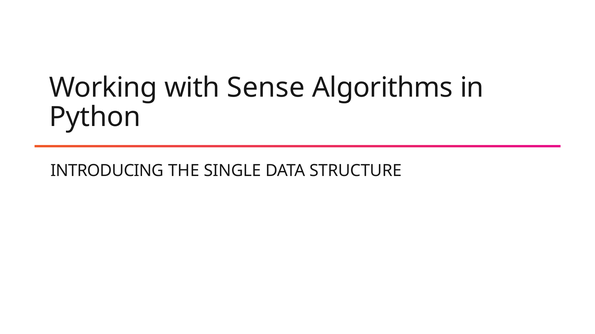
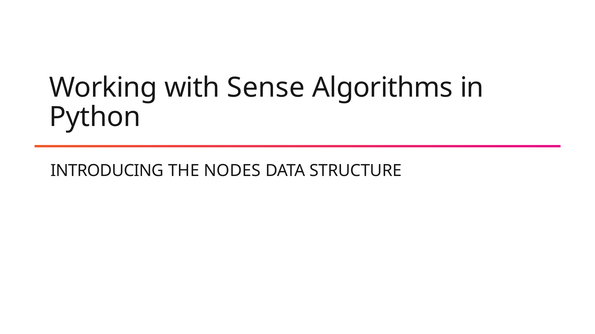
SINGLE: SINGLE -> NODES
